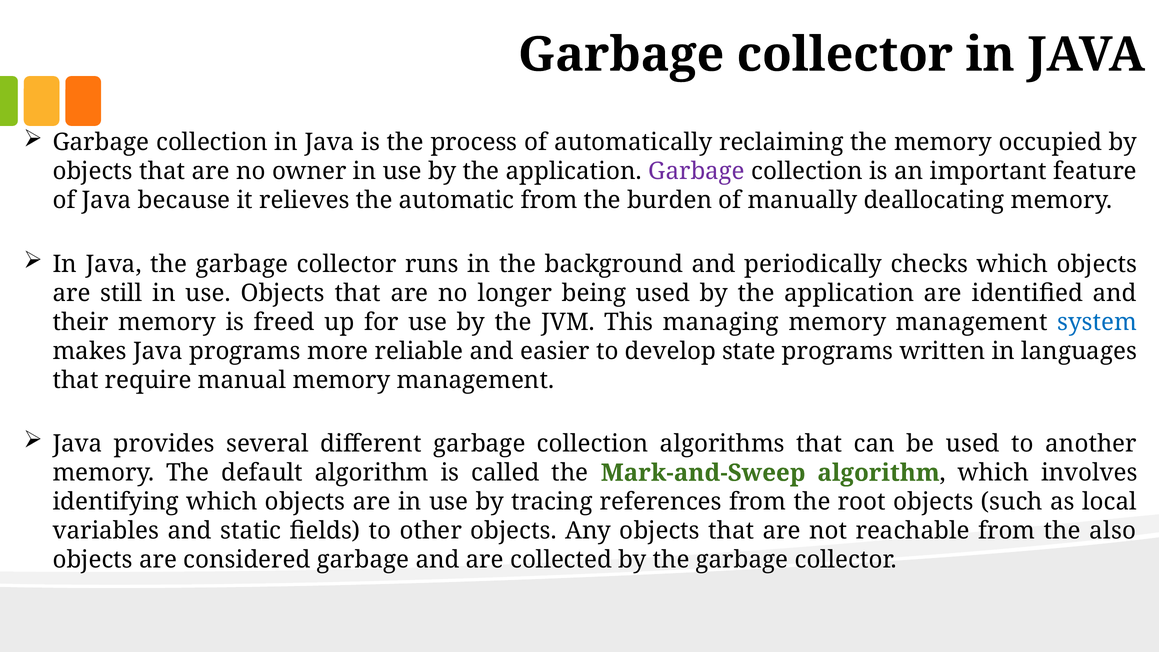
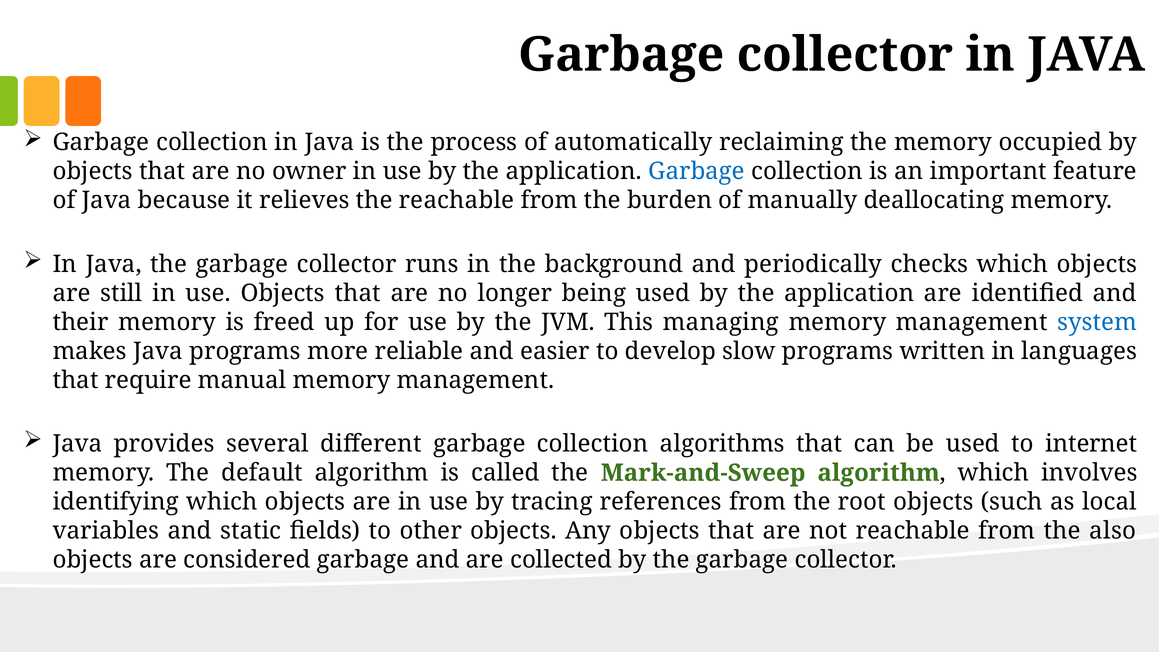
Garbage at (697, 171) colour: purple -> blue
the automatic: automatic -> reachable
state: state -> slow
another: another -> internet
